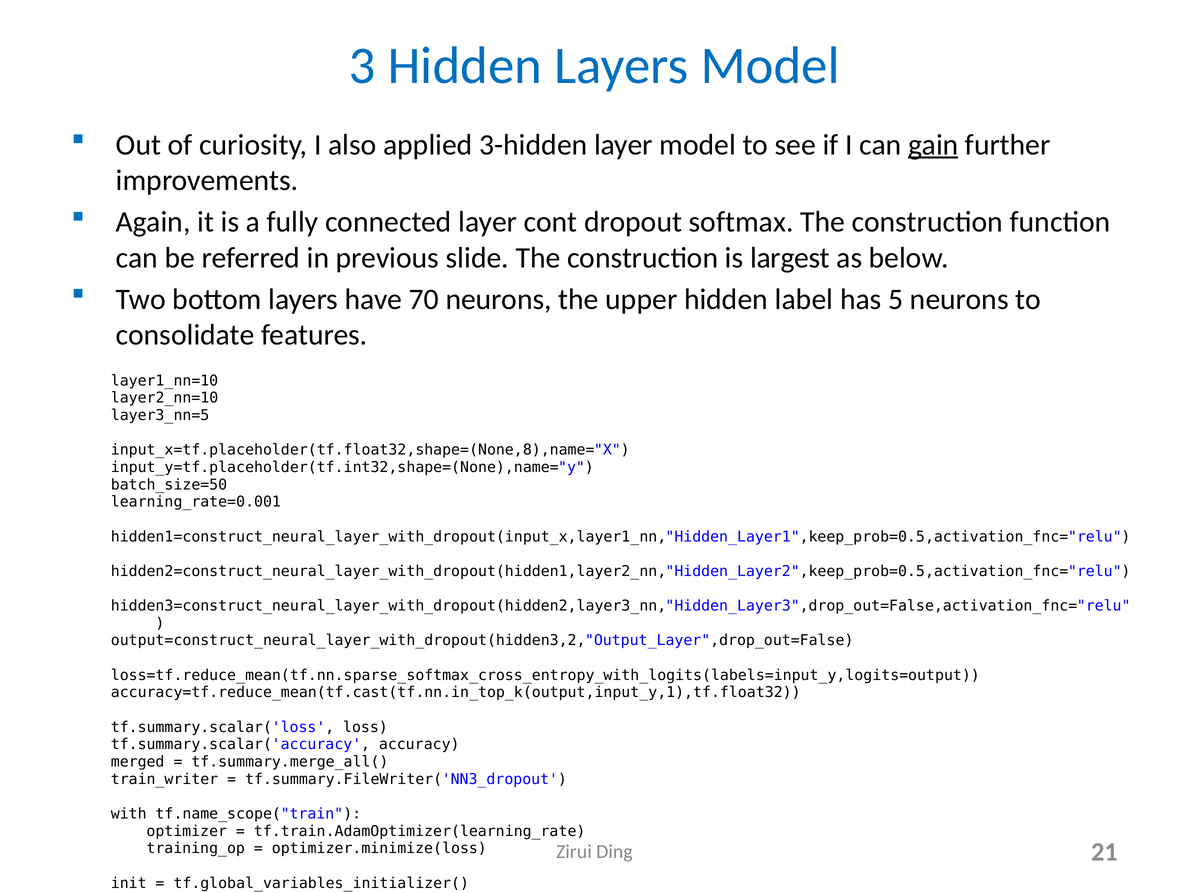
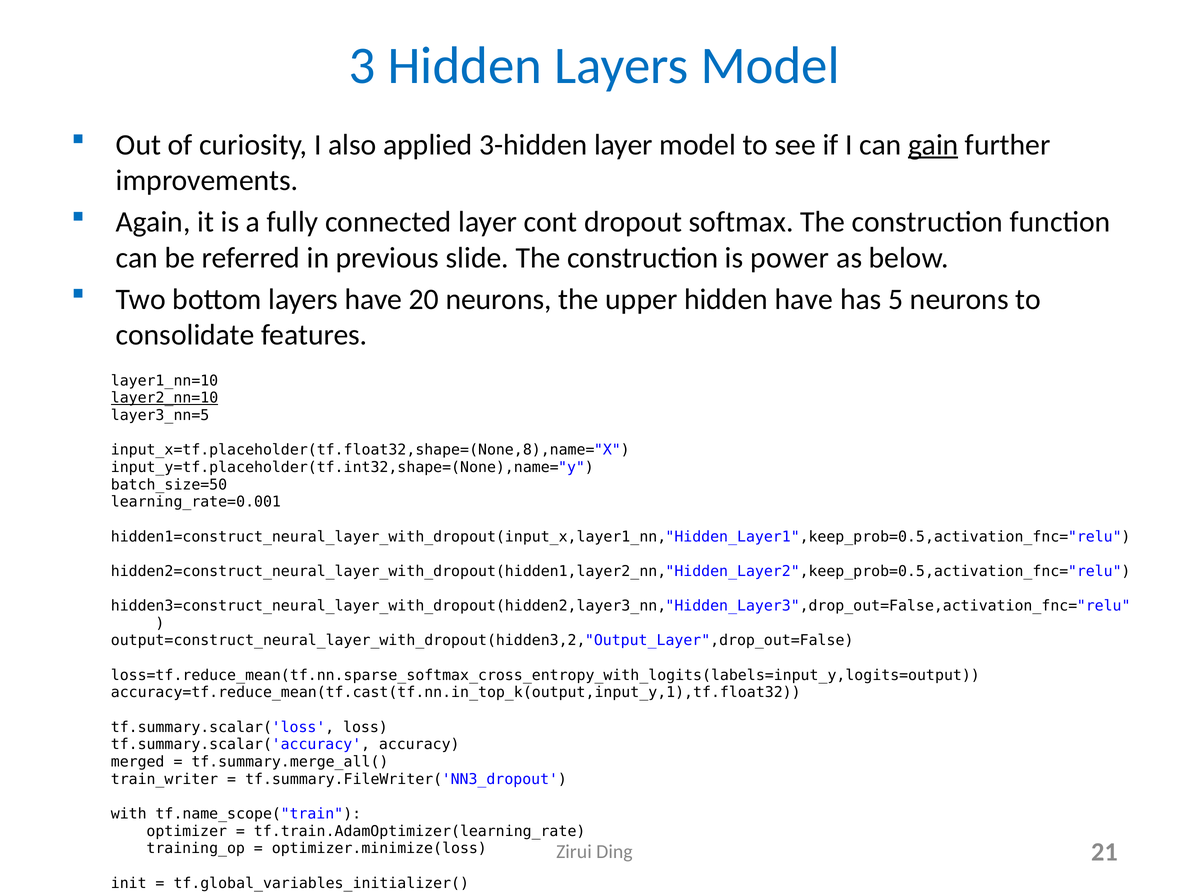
largest: largest -> power
70: 70 -> 20
hidden label: label -> have
layer2_nn=10 underline: none -> present
